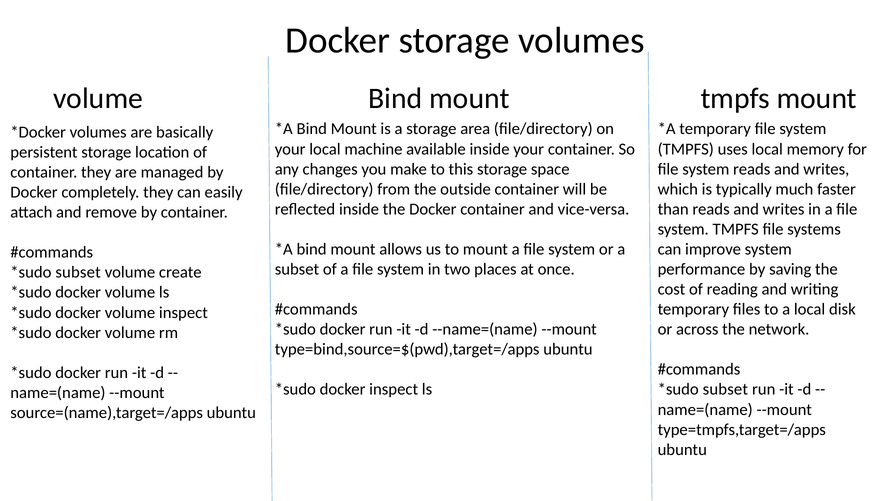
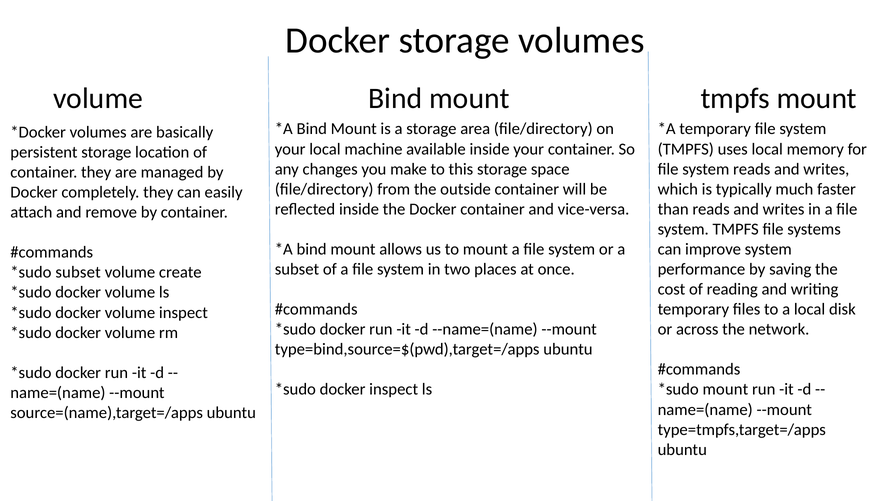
subset at (725, 390): subset -> mount
